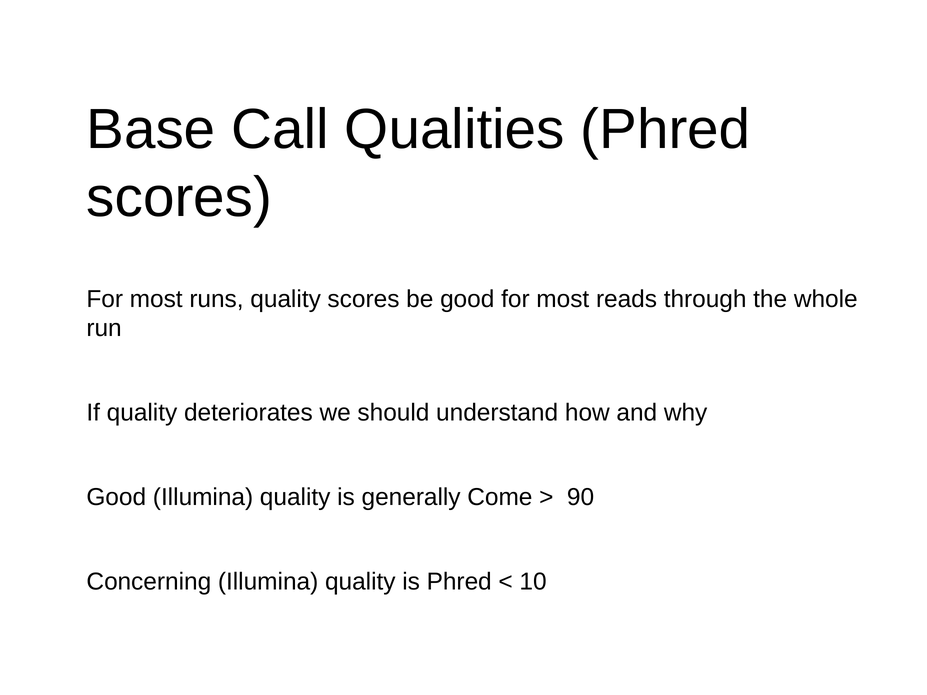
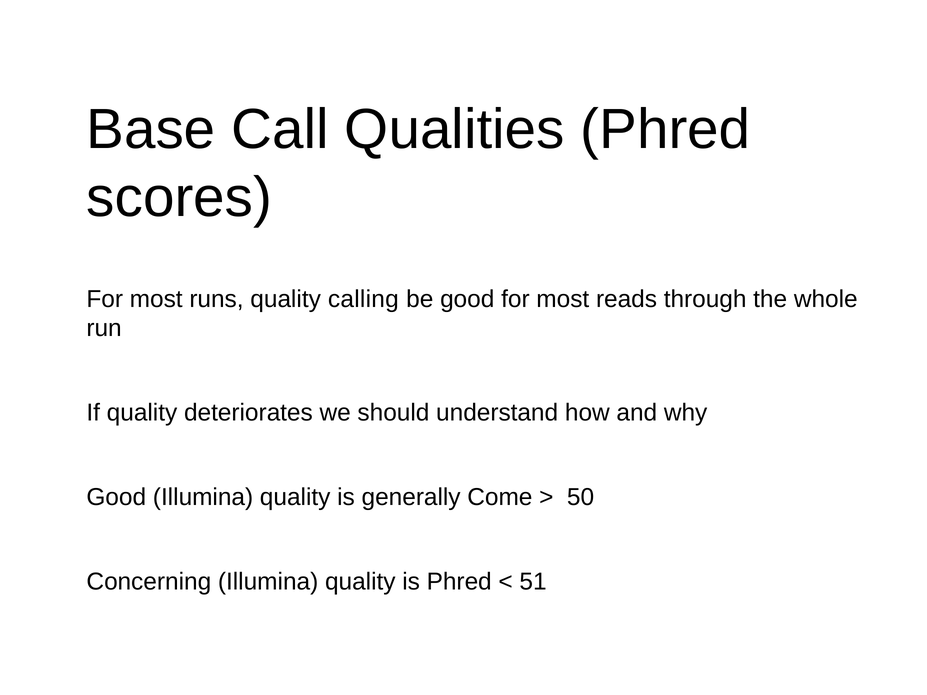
quality scores: scores -> calling
90: 90 -> 50
10: 10 -> 51
